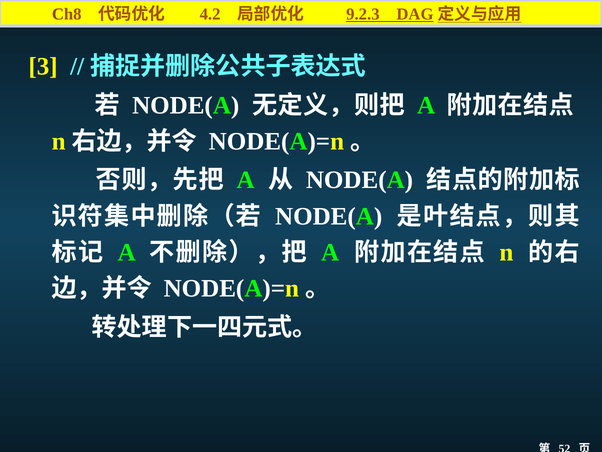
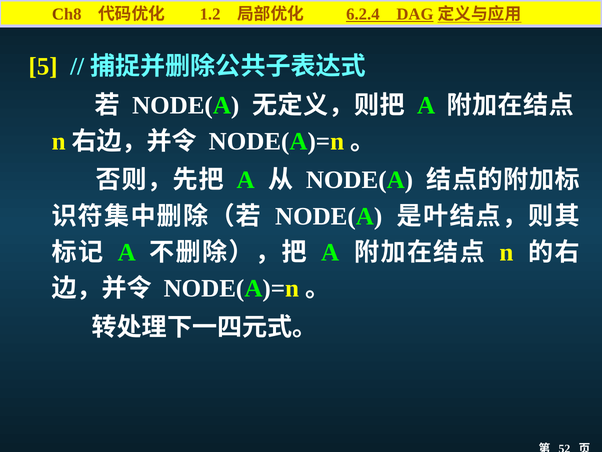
4.2: 4.2 -> 1.2
9.2.3: 9.2.3 -> 6.2.4
3: 3 -> 5
